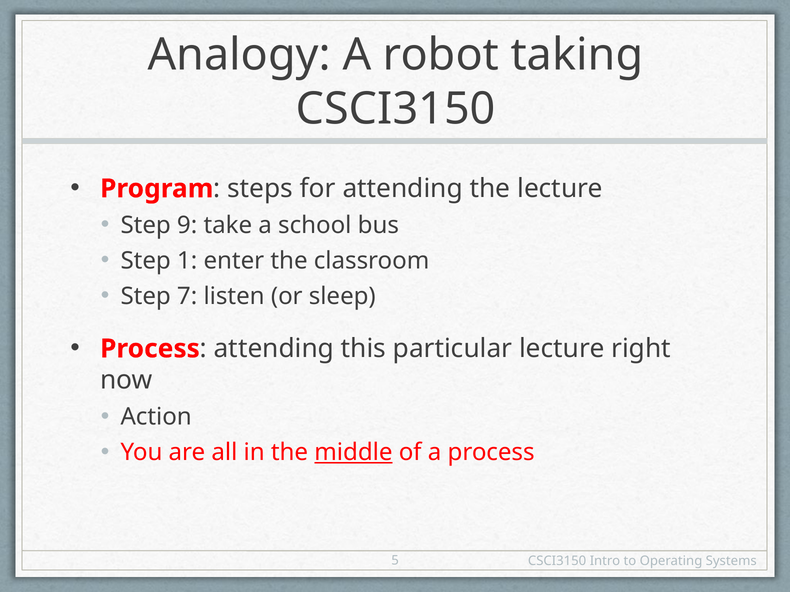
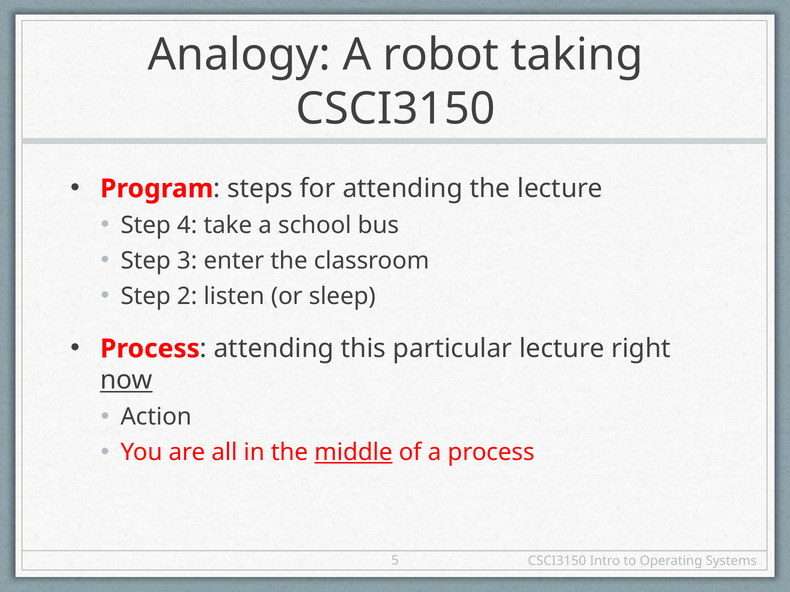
9: 9 -> 4
1: 1 -> 3
7: 7 -> 2
now underline: none -> present
